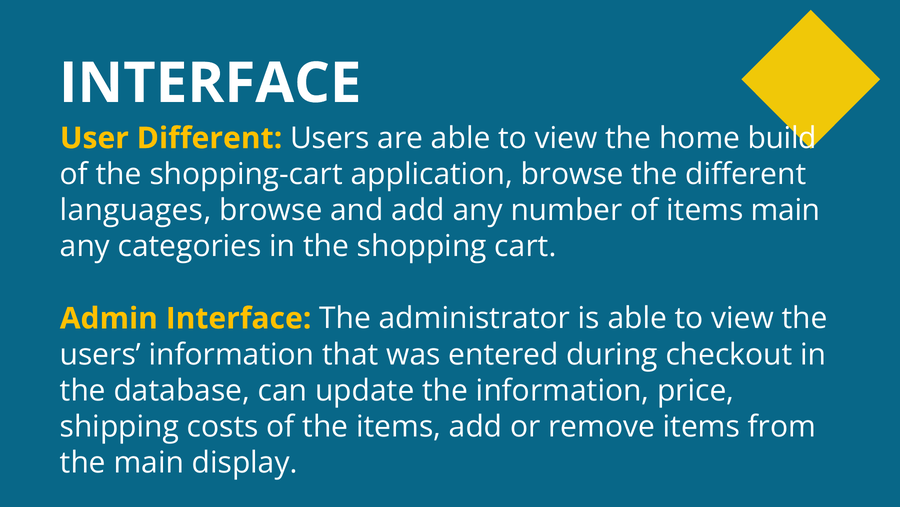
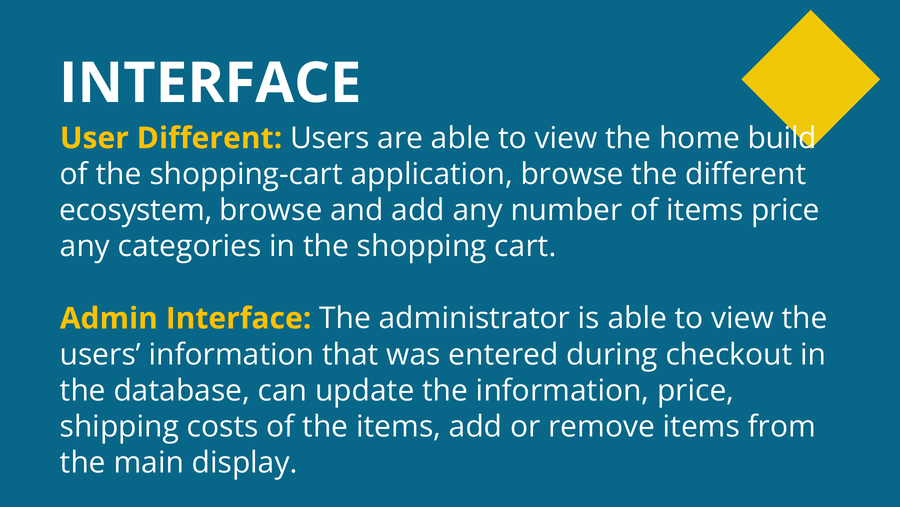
languages: languages -> ecosystem
items main: main -> price
